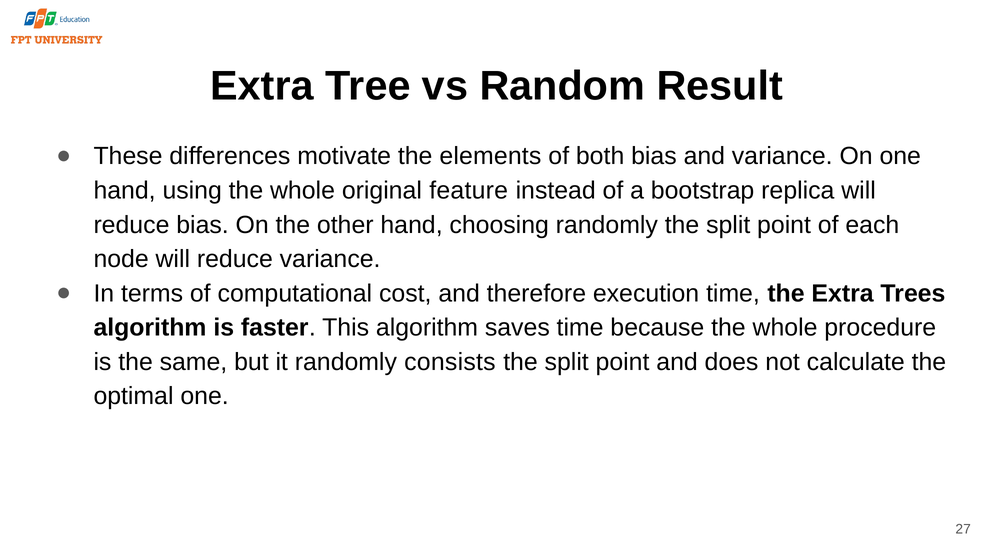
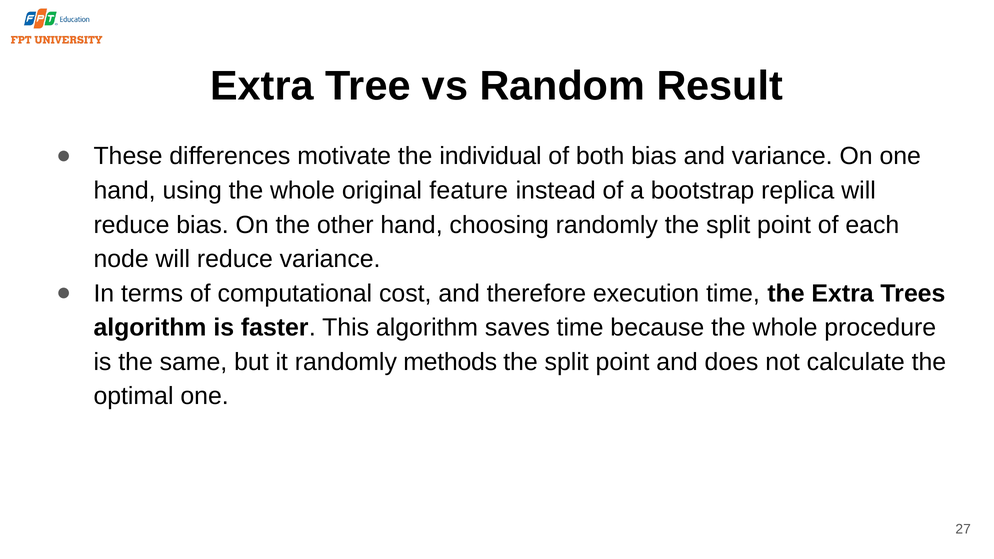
elements: elements -> individual
consists: consists -> methods
